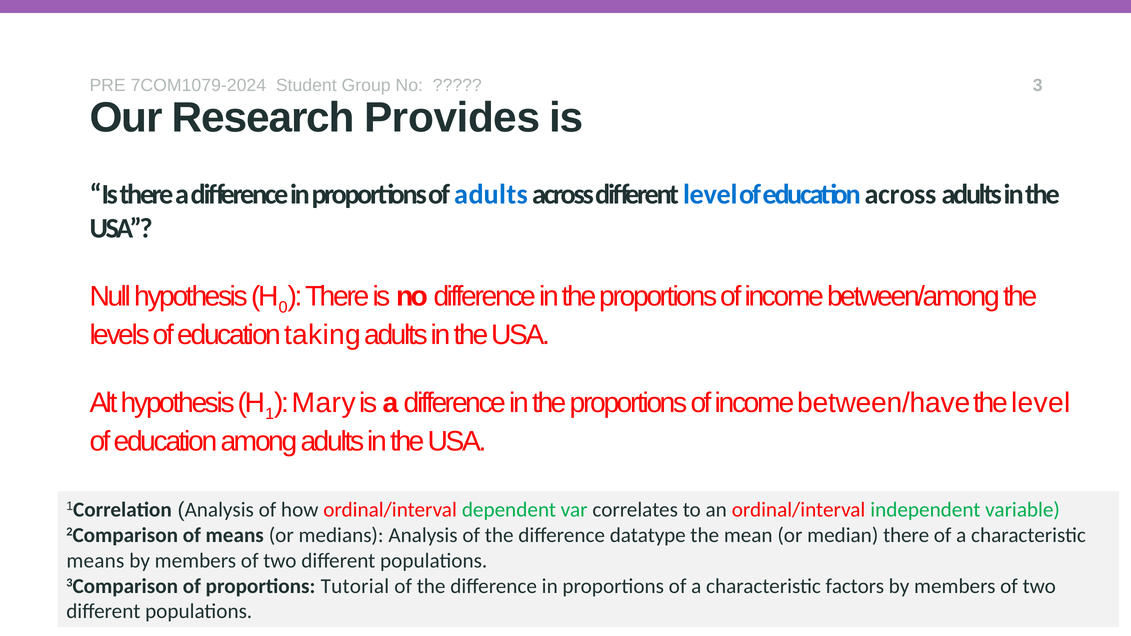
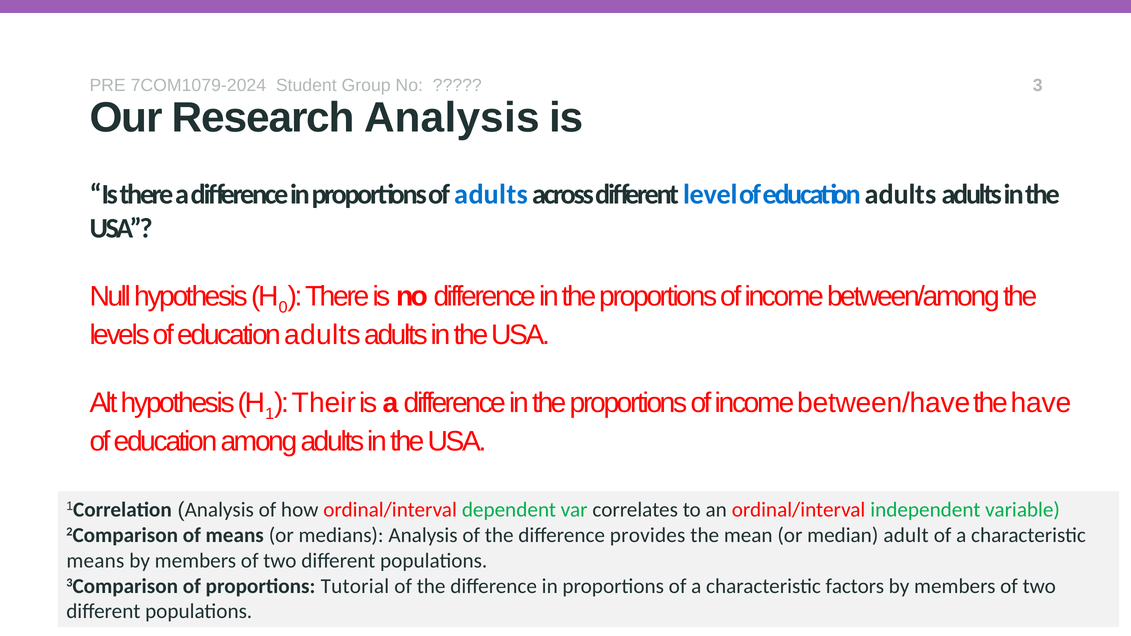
Research Provides: Provides -> Analysis
across at (901, 195): across -> adults
levels of education taking: taking -> adults
Mary: Mary -> Their
the level: level -> have
datatype: datatype -> provides
median there: there -> adult
